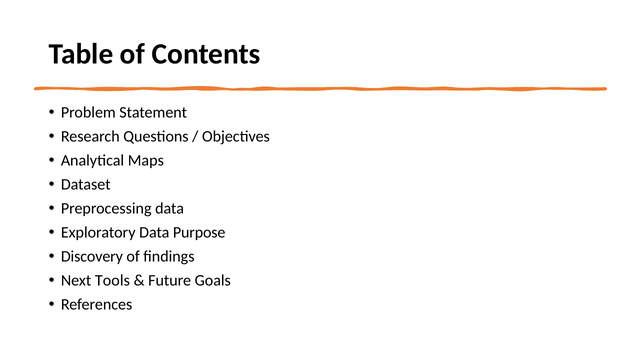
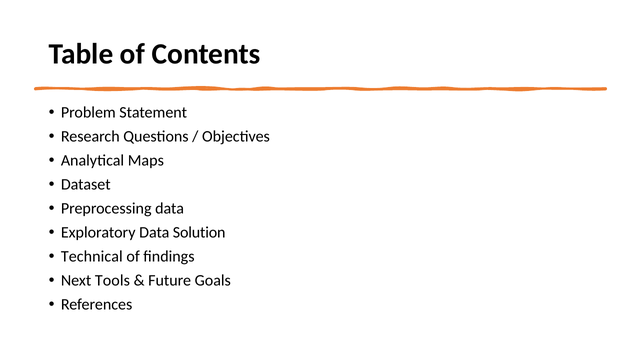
Purpose: Purpose -> Solution
Discovery: Discovery -> Technical
